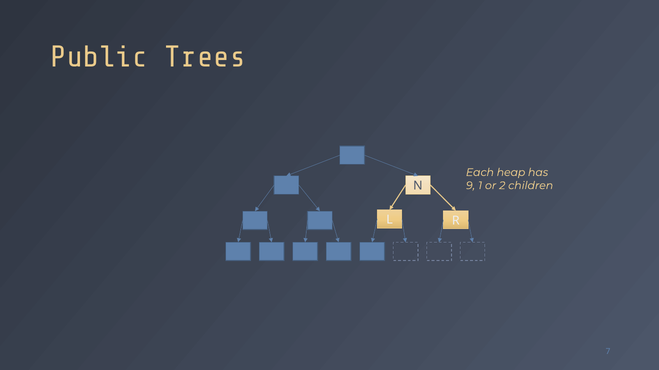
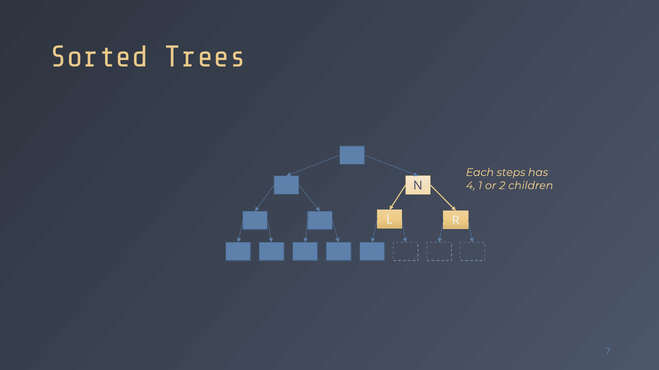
Public: Public -> Sorted
heap: heap -> steps
9: 9 -> 4
